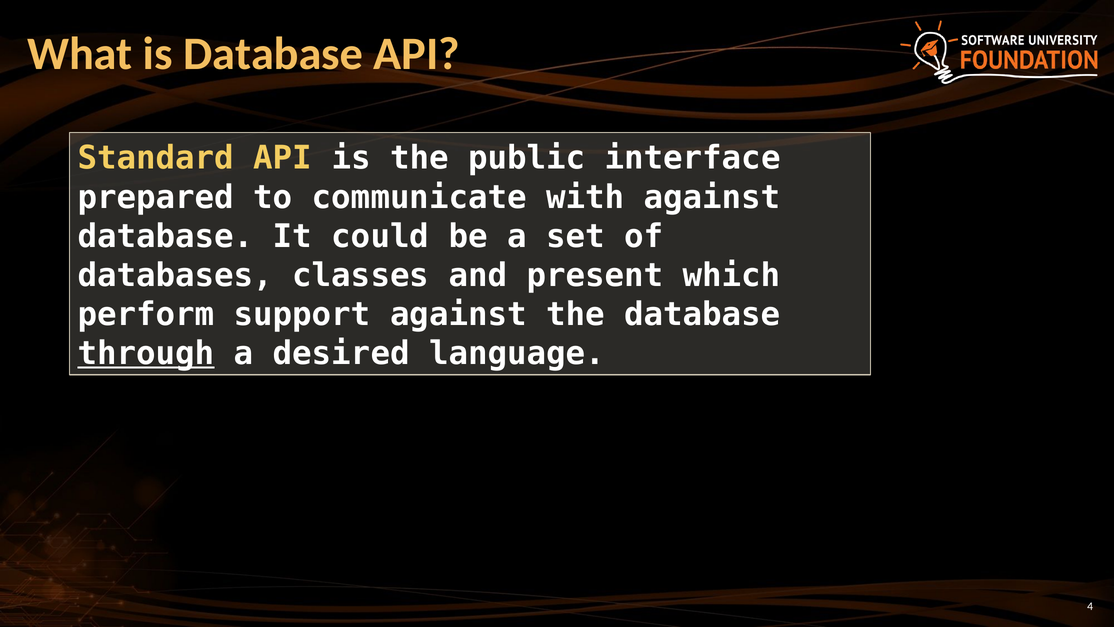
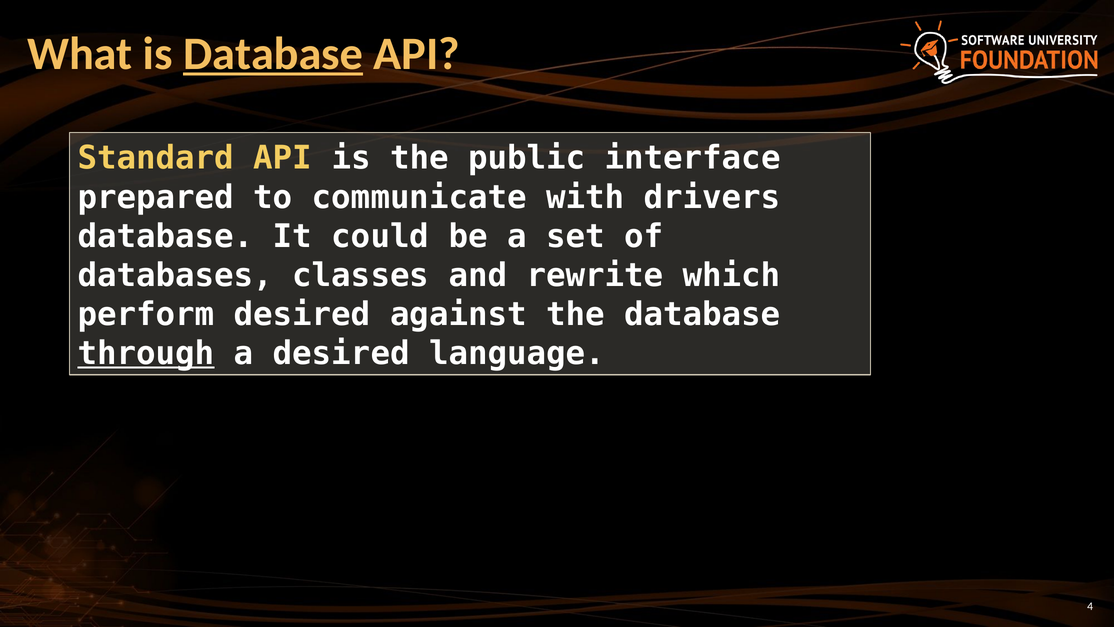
Database at (273, 54) underline: none -> present
with against: against -> drivers
present: present -> rewrite
perform support: support -> desired
